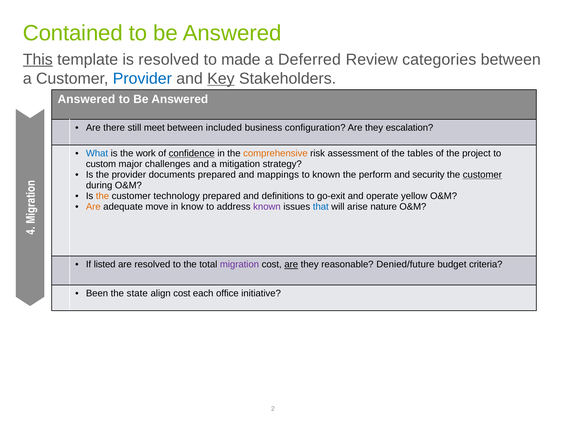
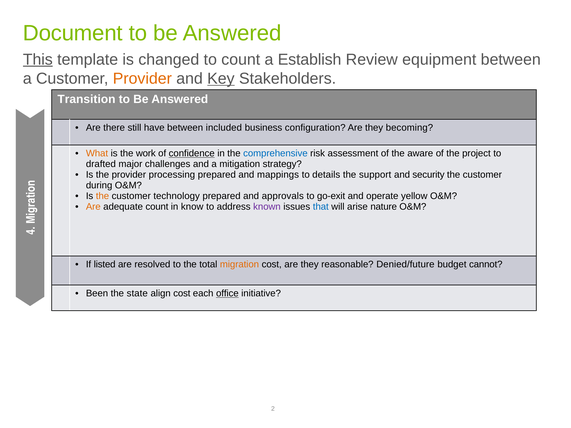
Contained: Contained -> Document
is resolved: resolved -> changed
to made: made -> count
Deferred: Deferred -> Establish
categories: categories -> equipment
Provider at (142, 79) colour: blue -> orange
Answered at (86, 99): Answered -> Transition
meet: meet -> have
escalation: escalation -> becoming
What colour: blue -> orange
comprehensive colour: orange -> blue
tables: tables -> aware
custom: custom -> drafted
documents: documents -> processing
to known: known -> details
perform: perform -> support
customer at (482, 175) underline: present -> none
definitions: definitions -> approvals
adequate move: move -> count
migration colour: purple -> orange
are at (291, 265) underline: present -> none
criteria: criteria -> cannot
office underline: none -> present
